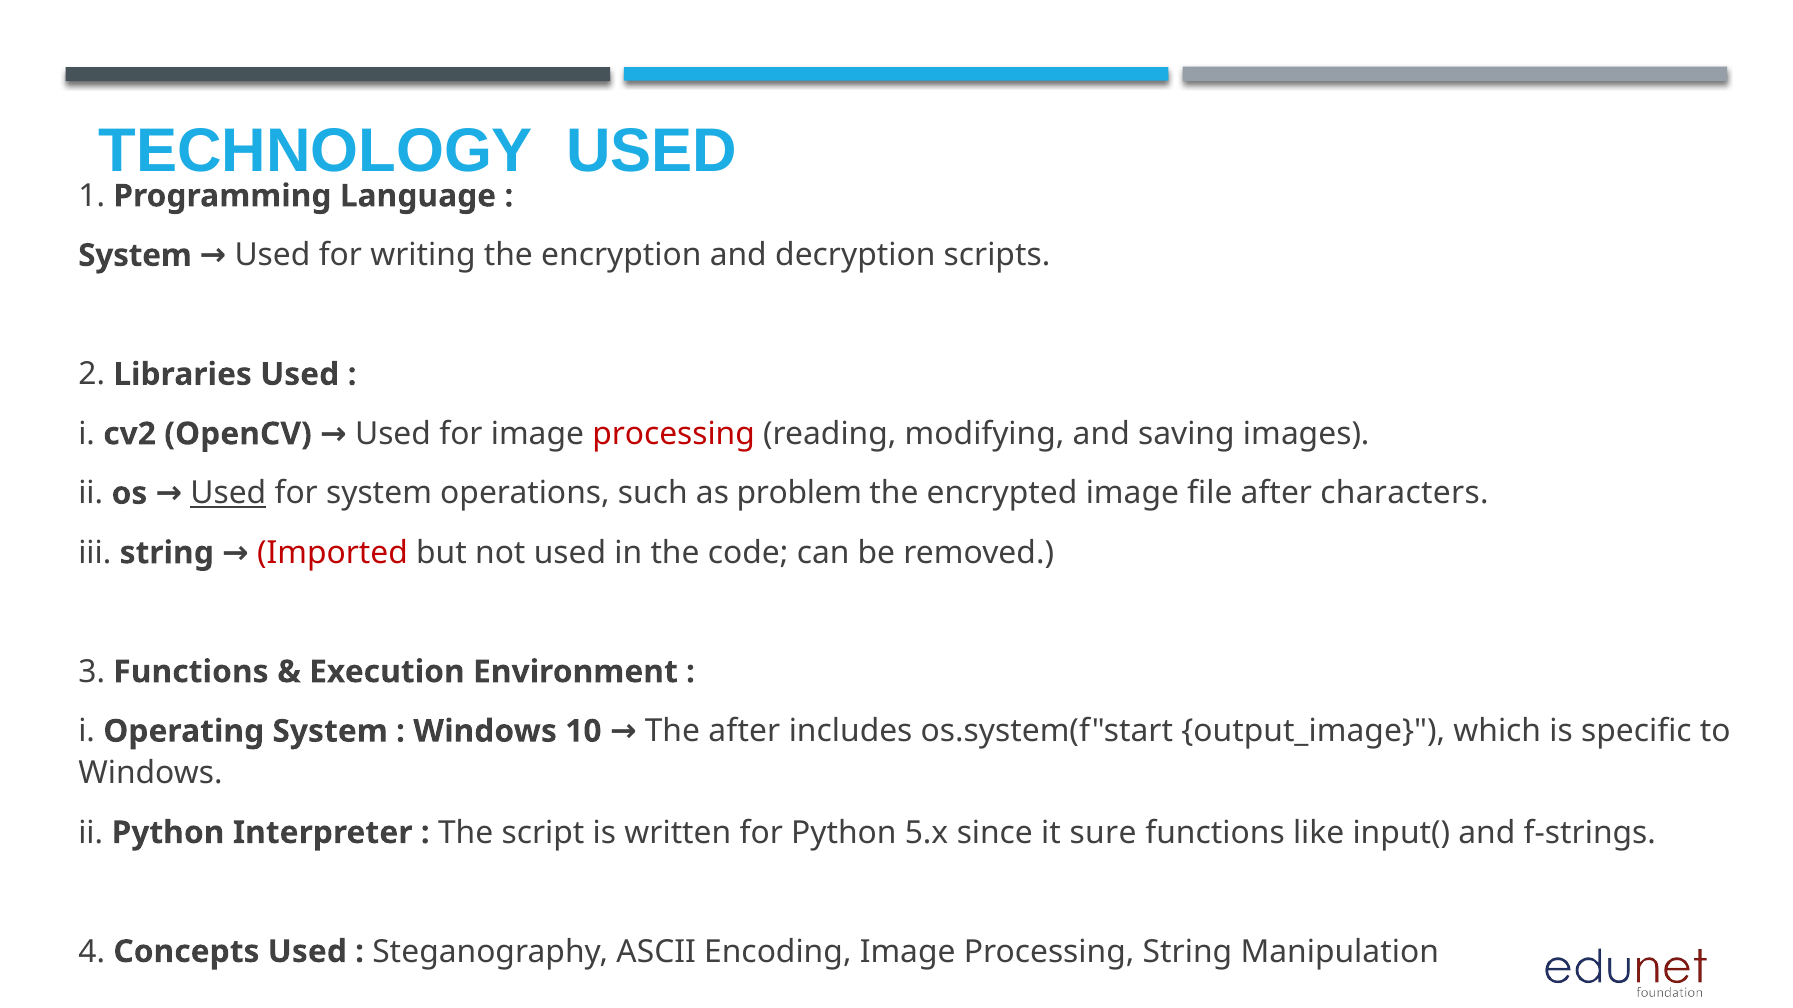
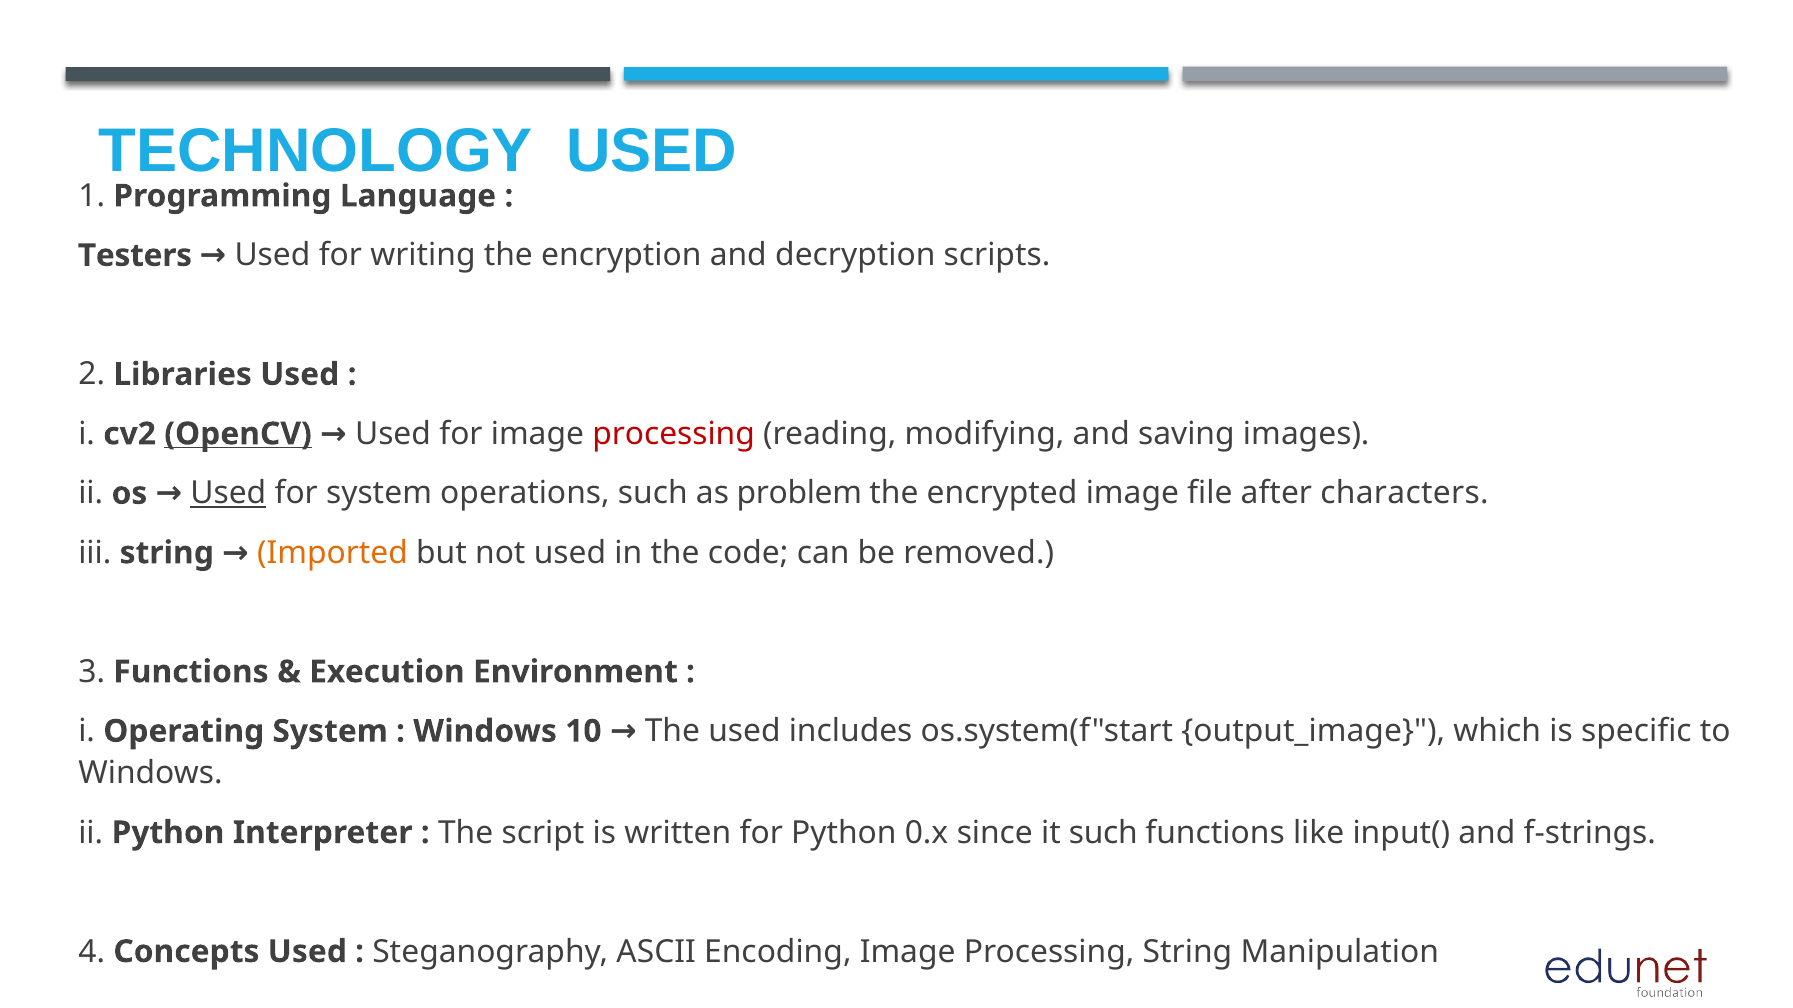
System at (135, 256): System -> Testers
OpenCV underline: none -> present
Imported colour: red -> orange
The after: after -> used
5.x: 5.x -> 0.x
it sure: sure -> such
